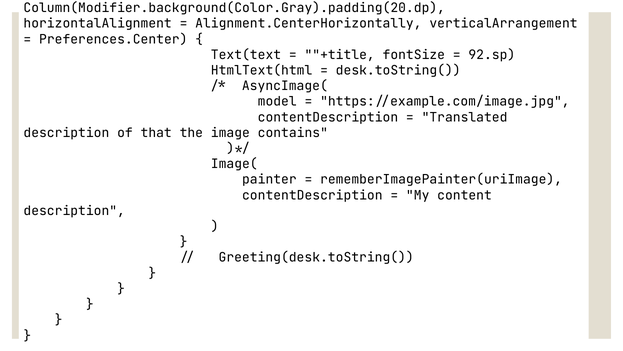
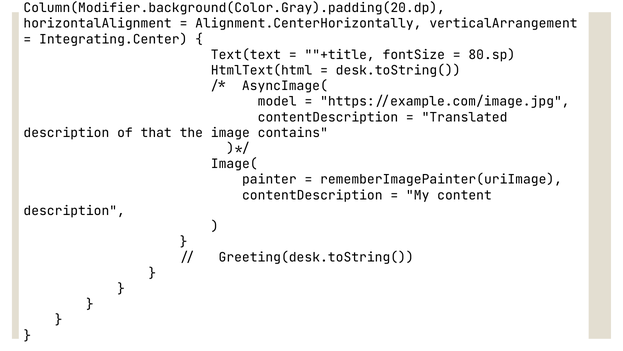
Preferences.Center: Preferences.Center -> Integrating.Center
92.sp: 92.sp -> 80.sp
